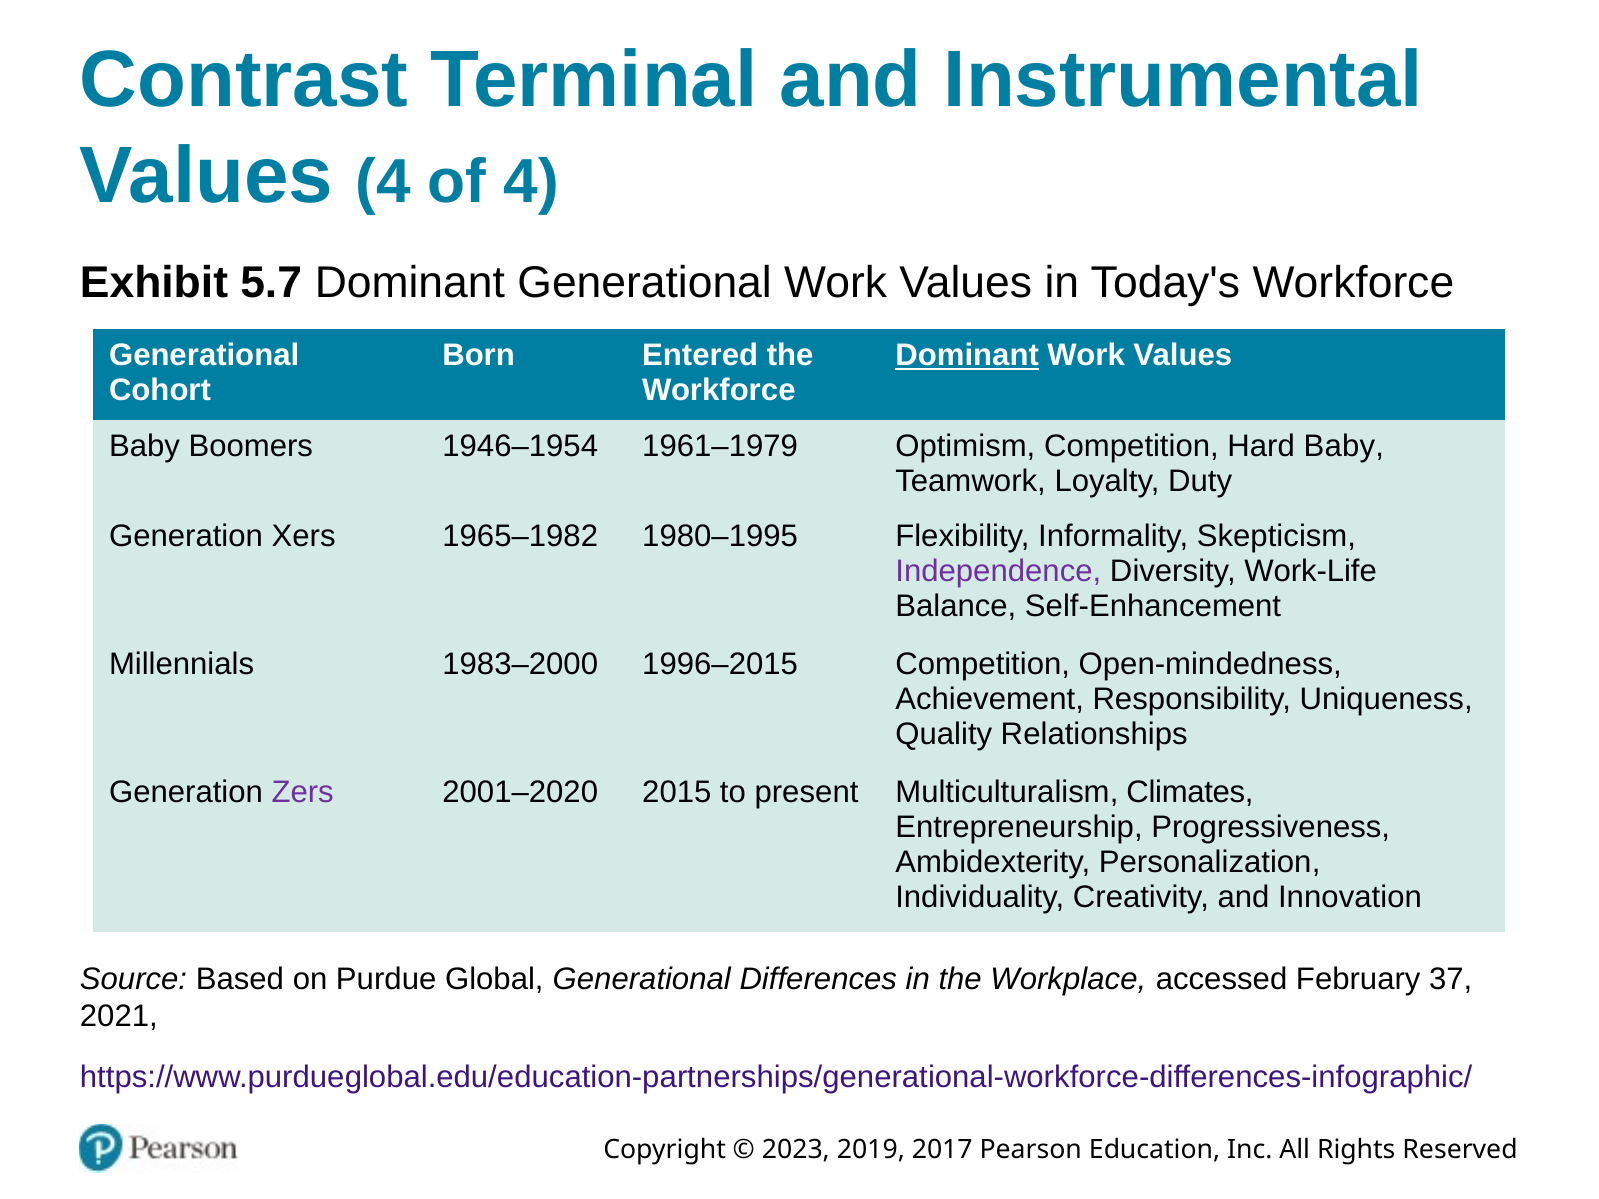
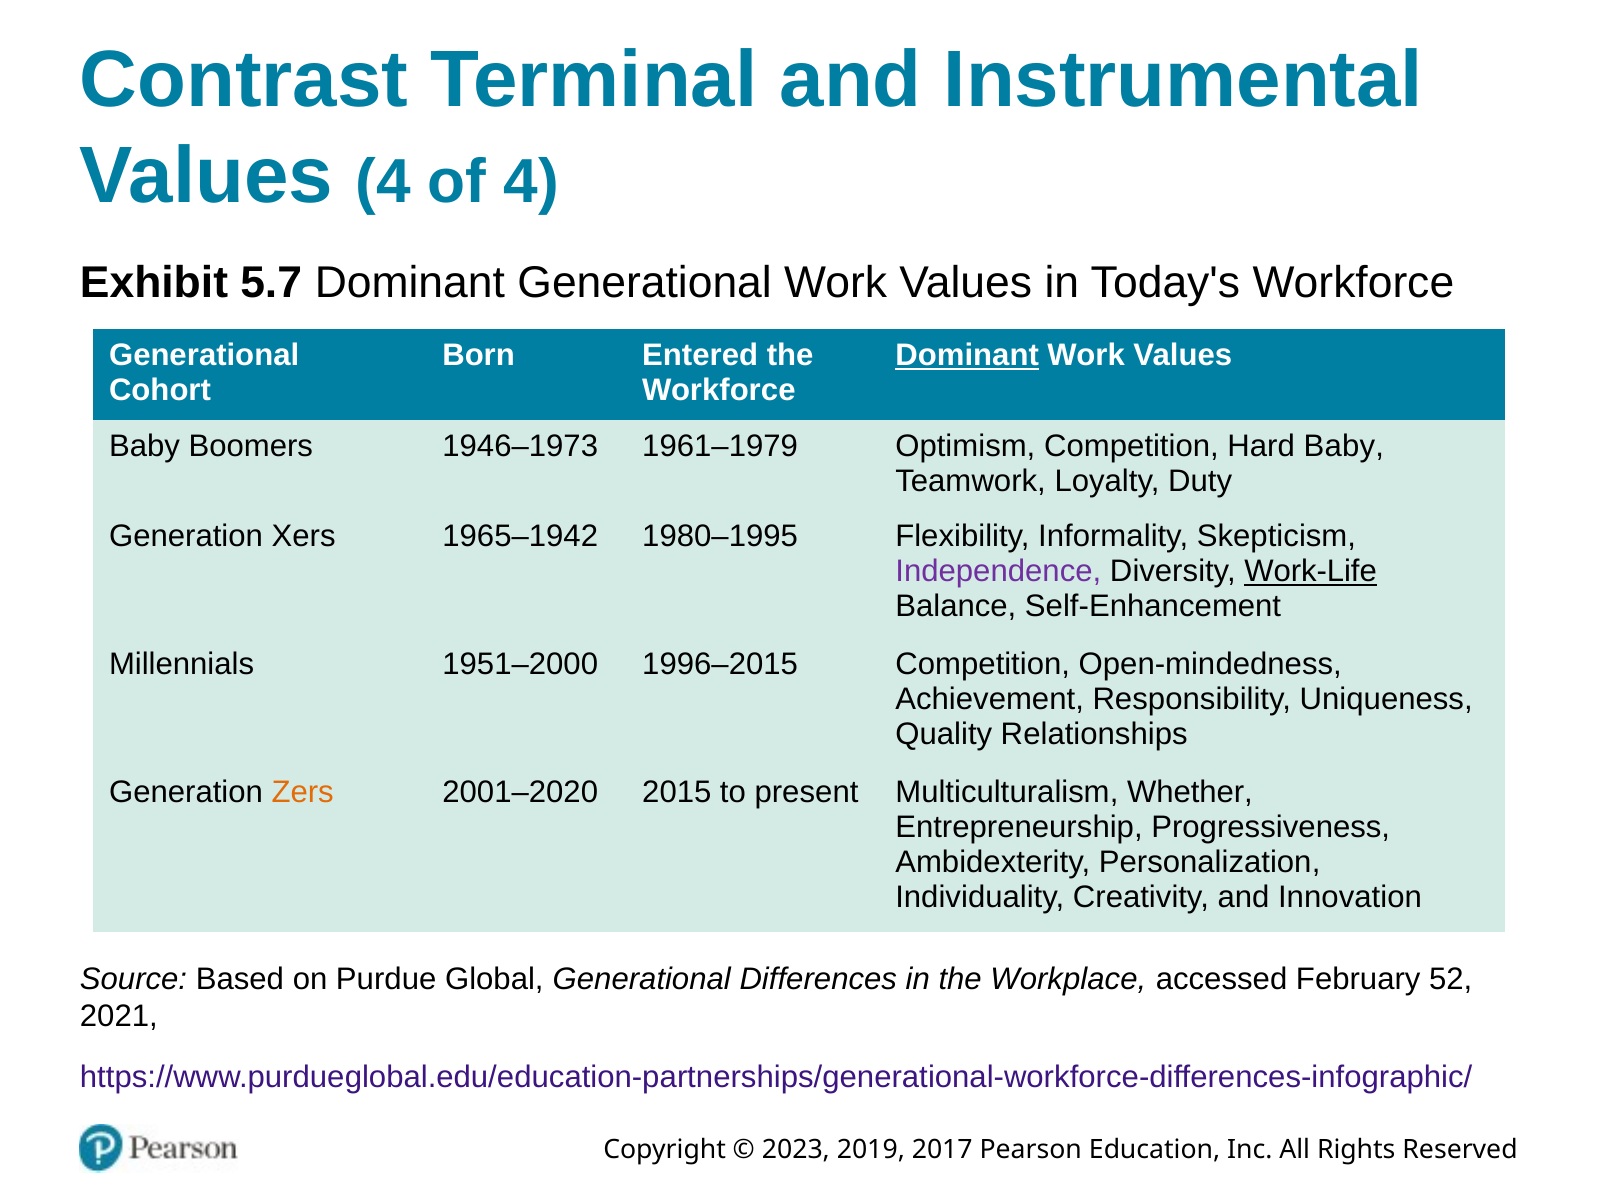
1946–1954: 1946–1954 -> 1946–1973
1965–1982: 1965–1982 -> 1965–1942
Work-Life underline: none -> present
1983–2000: 1983–2000 -> 1951–2000
Zers colour: purple -> orange
Climates: Climates -> Whether
37: 37 -> 52
